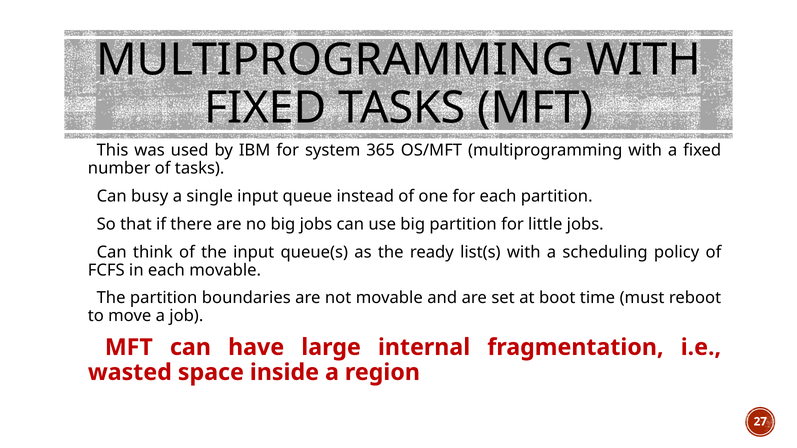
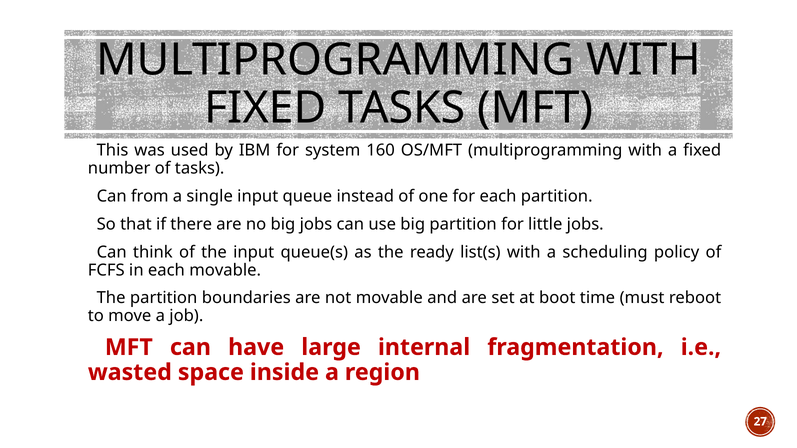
365: 365 -> 160
busy: busy -> from
